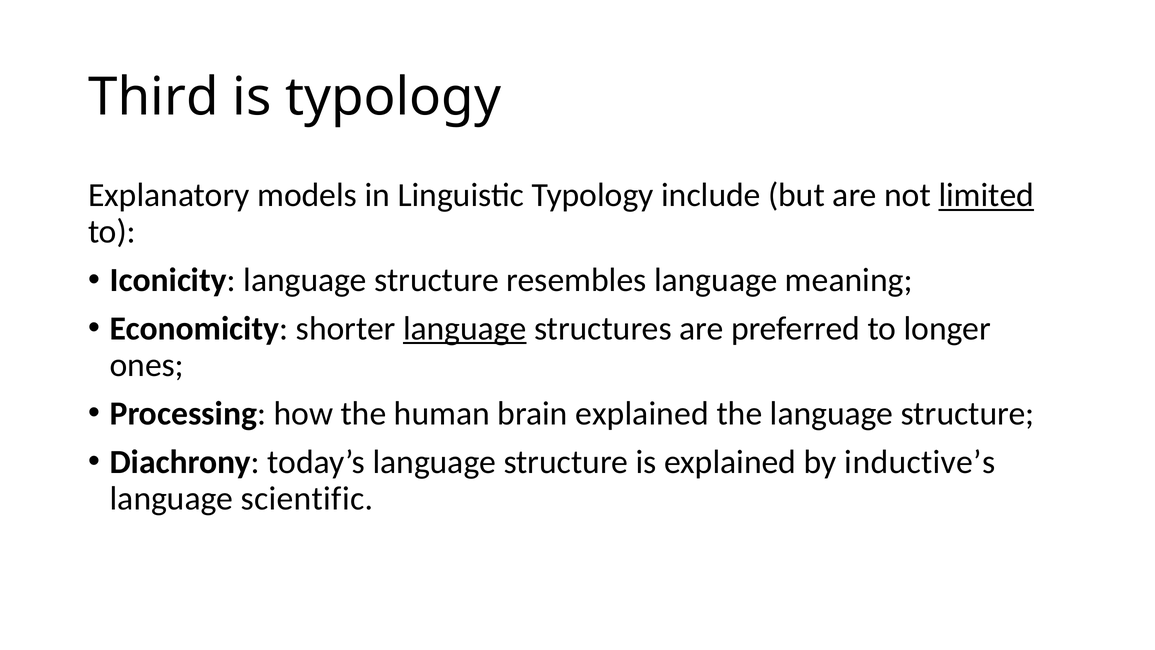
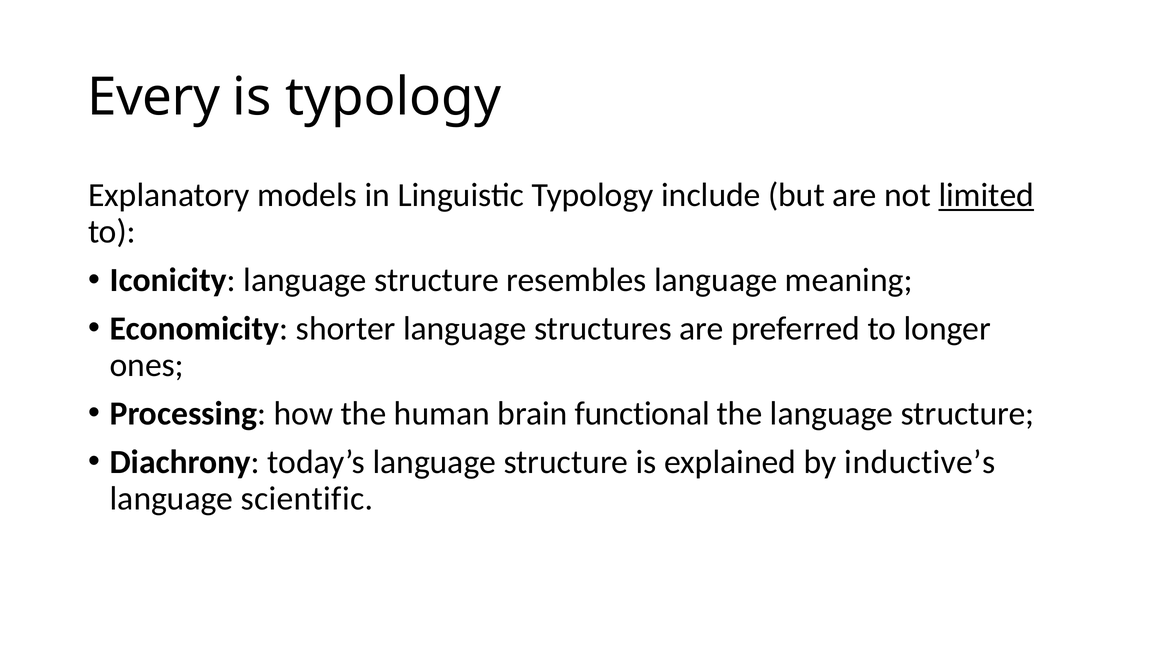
Third: Third -> Every
language at (465, 329) underline: present -> none
brain explained: explained -> functional
